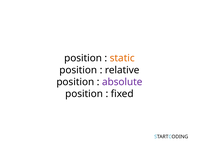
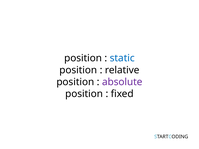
static colour: orange -> blue
